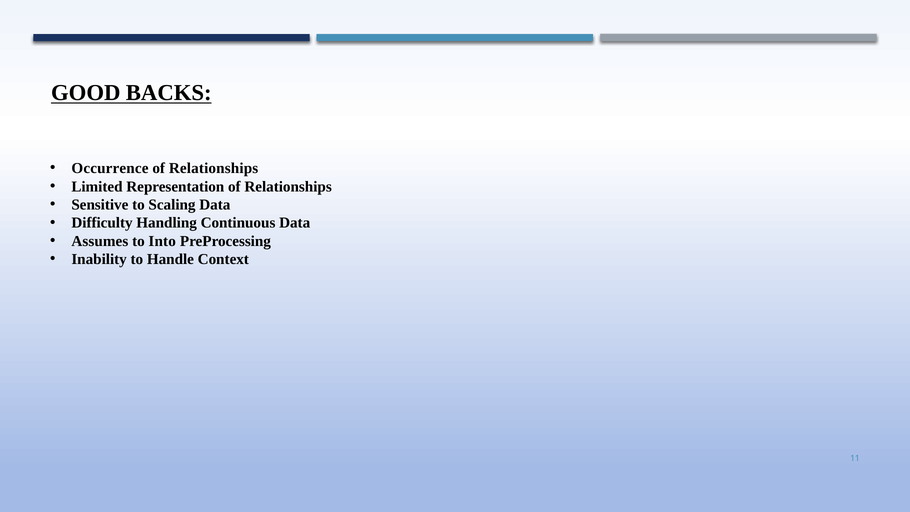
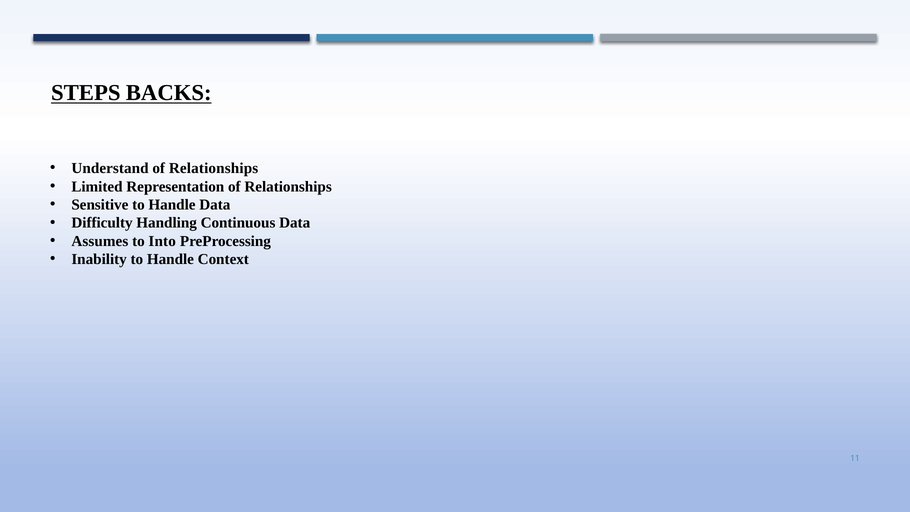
GOOD: GOOD -> STEPS
Occurrence: Occurrence -> Understand
Sensitive to Scaling: Scaling -> Handle
